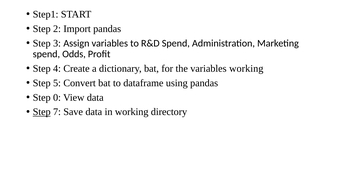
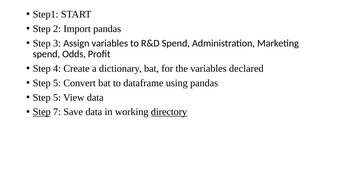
variables working: working -> declared
0 at (57, 97): 0 -> 5
directory underline: none -> present
